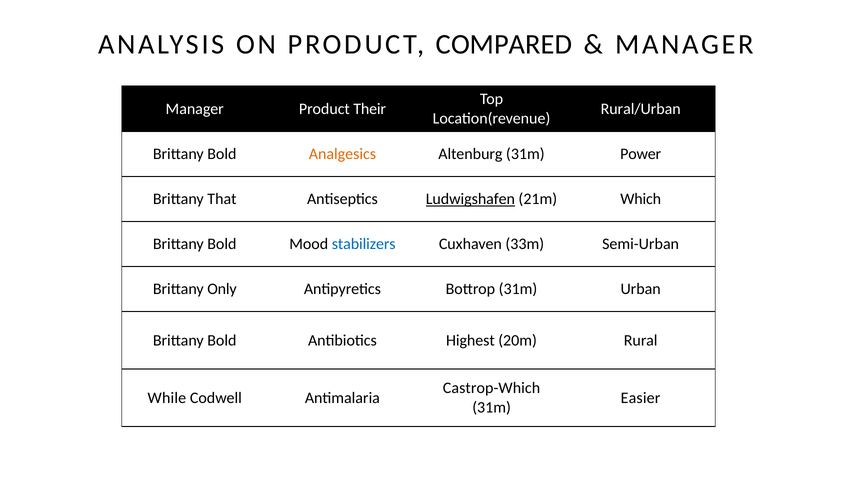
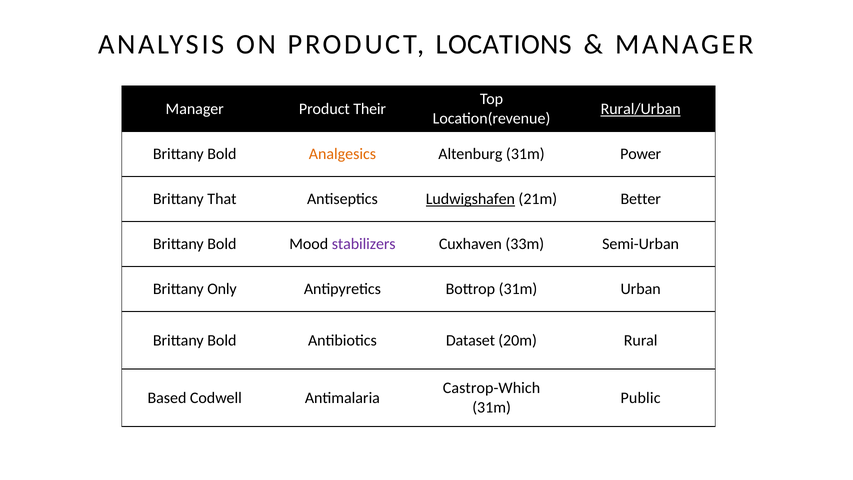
COMPARED: COMPARED -> LOCATIONS
Rural/Urban underline: none -> present
Which: Which -> Better
stabilizers colour: blue -> purple
Highest: Highest -> Dataset
While: While -> Based
Easier: Easier -> Public
